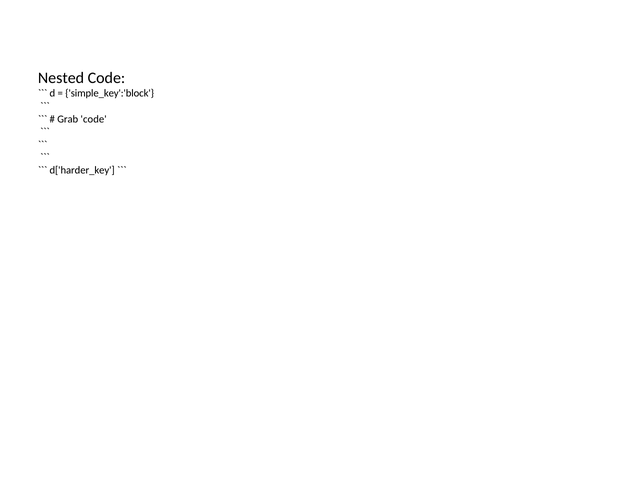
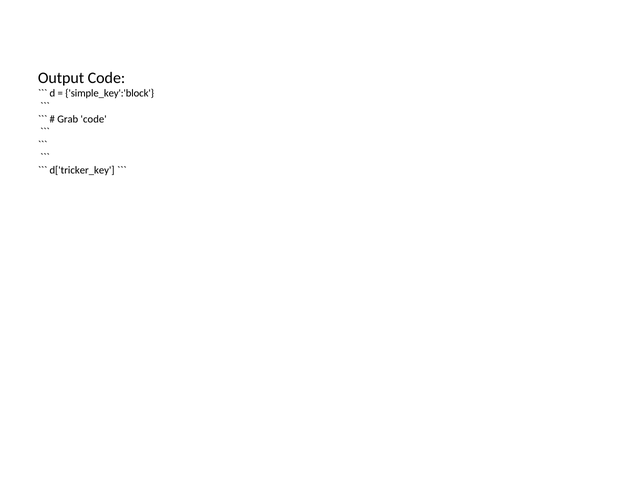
Nested: Nested -> Output
d['harder_key: d['harder_key -> d['tricker_key
